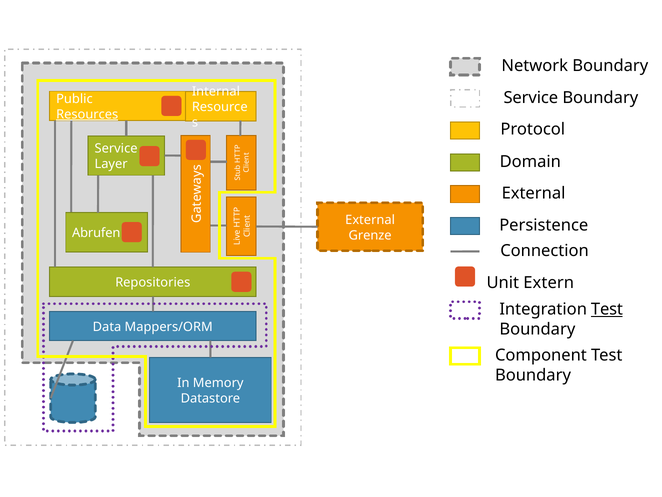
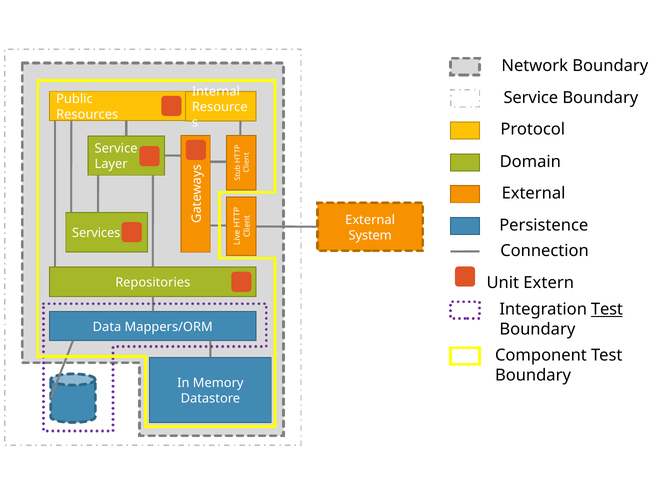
Resources underline: present -> none
Abrufen: Abrufen -> Services
Grenze: Grenze -> System
